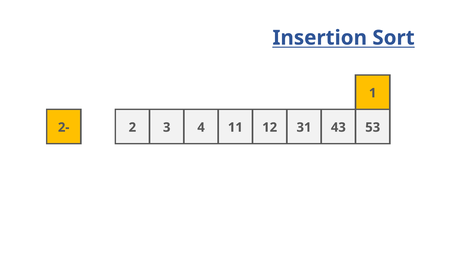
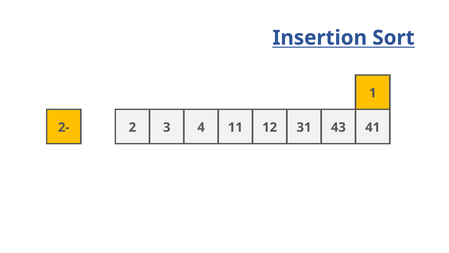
53: 53 -> 41
